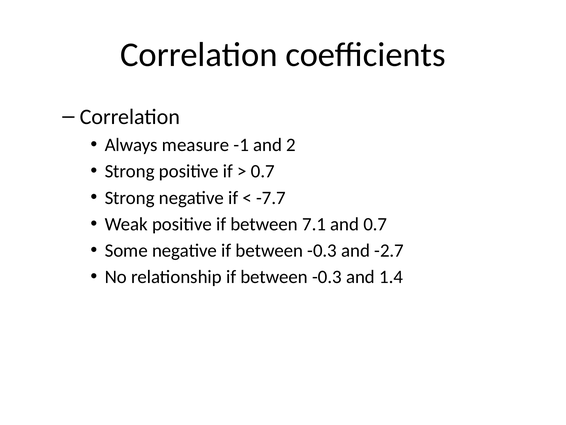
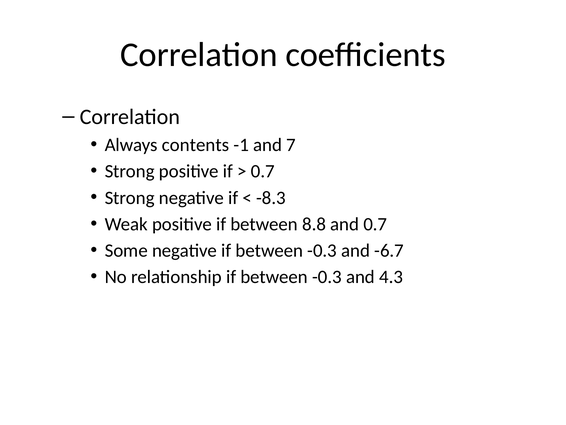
measure: measure -> contents
2: 2 -> 7
-7.7: -7.7 -> -8.3
7.1: 7.1 -> 8.8
-2.7: -2.7 -> -6.7
1.4: 1.4 -> 4.3
